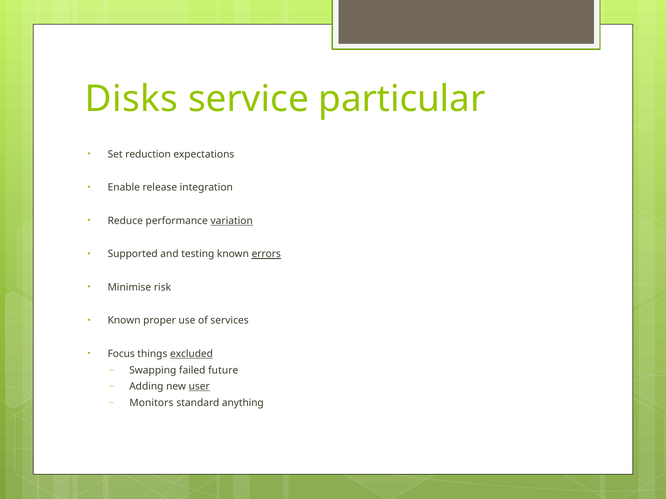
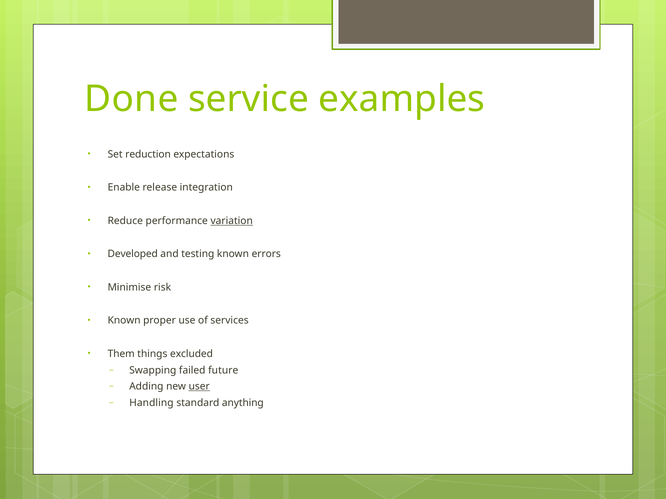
Disks: Disks -> Done
particular: particular -> examples
Supported: Supported -> Developed
errors underline: present -> none
Focus: Focus -> Them
excluded underline: present -> none
Monitors: Monitors -> Handling
